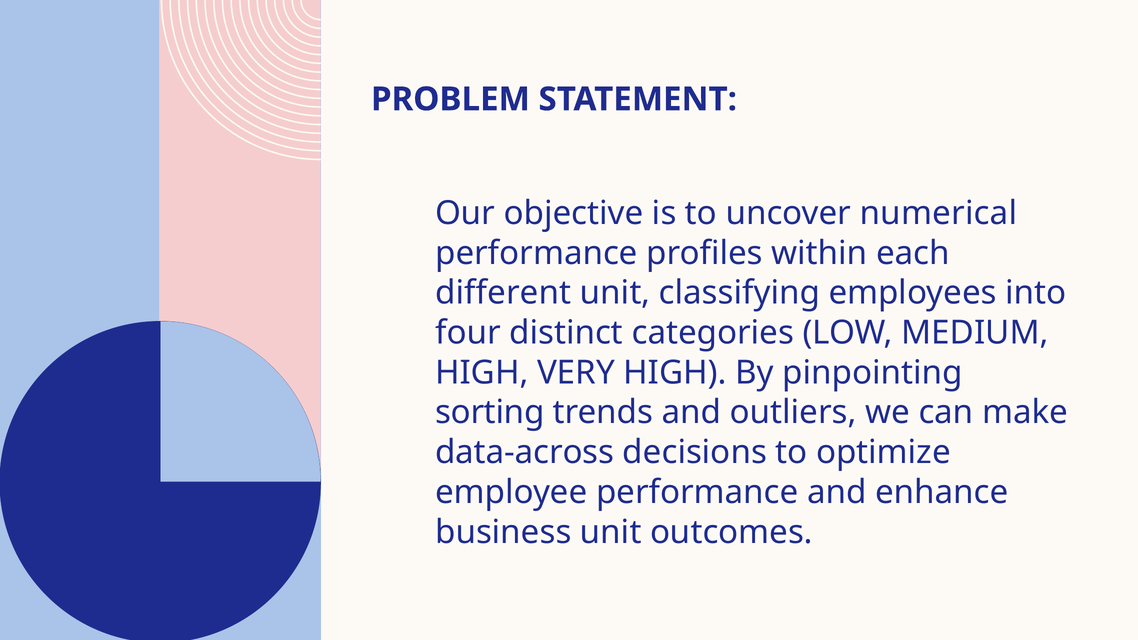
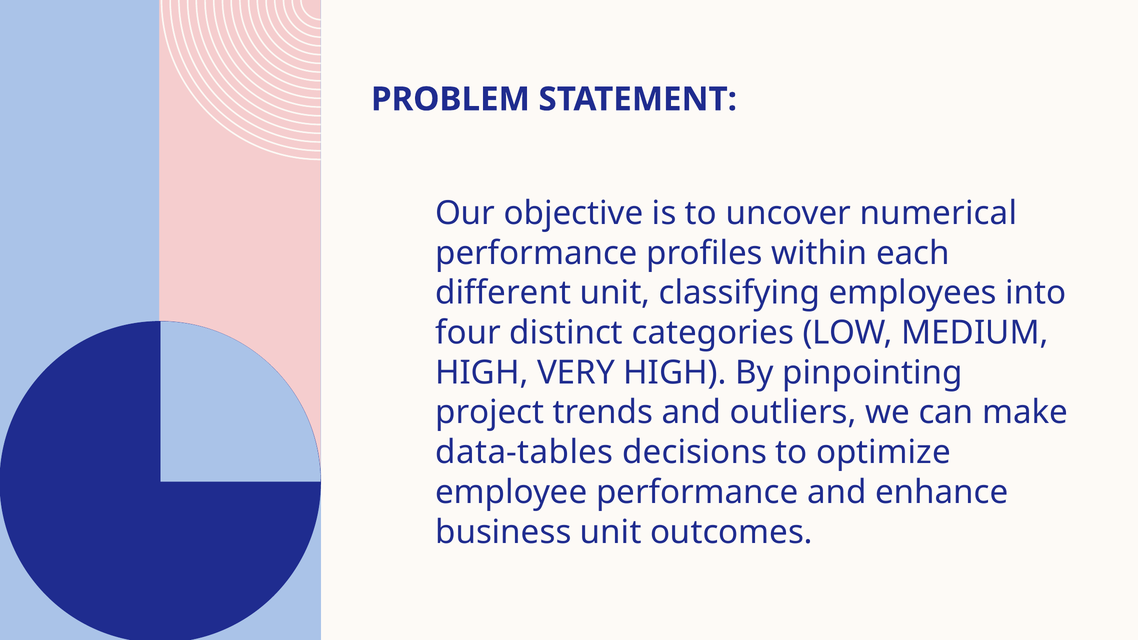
sorting: sorting -> project
data-across: data-across -> data-tables
